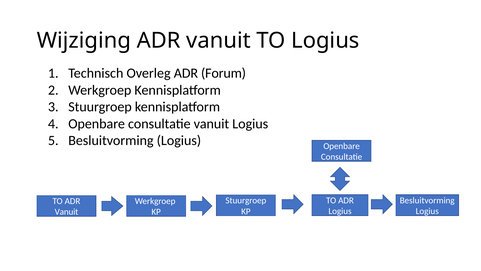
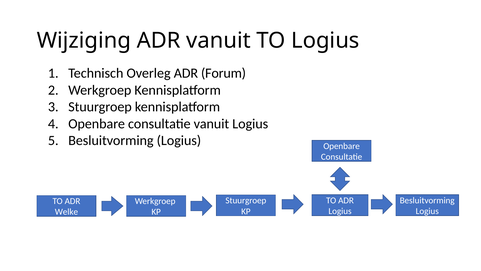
Vanuit at (66, 212): Vanuit -> Welke
